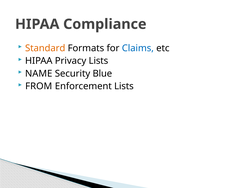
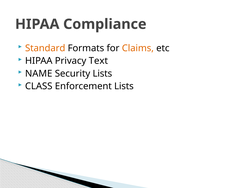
Claims colour: blue -> orange
Privacy Lists: Lists -> Text
Security Blue: Blue -> Lists
FROM: FROM -> CLASS
